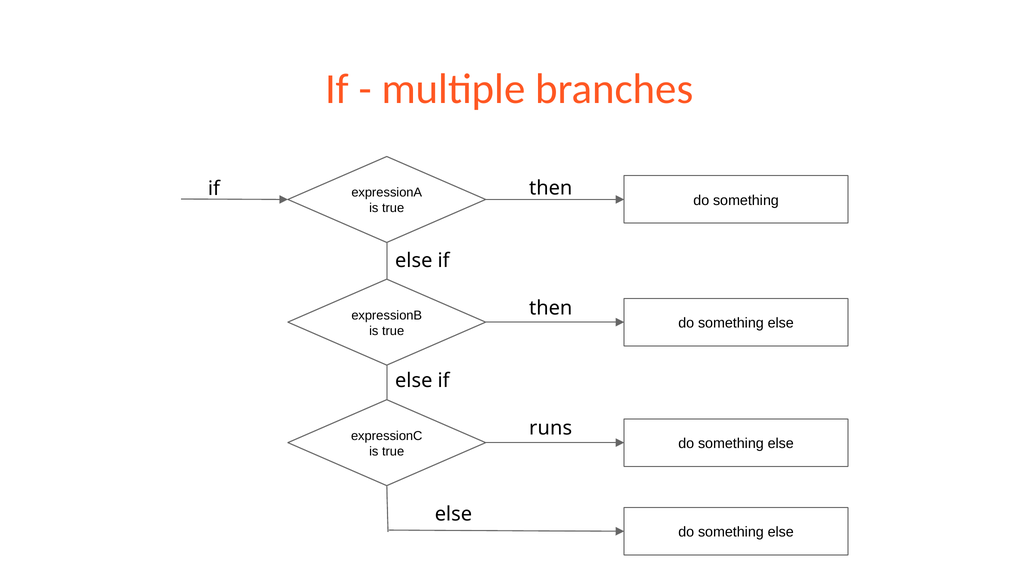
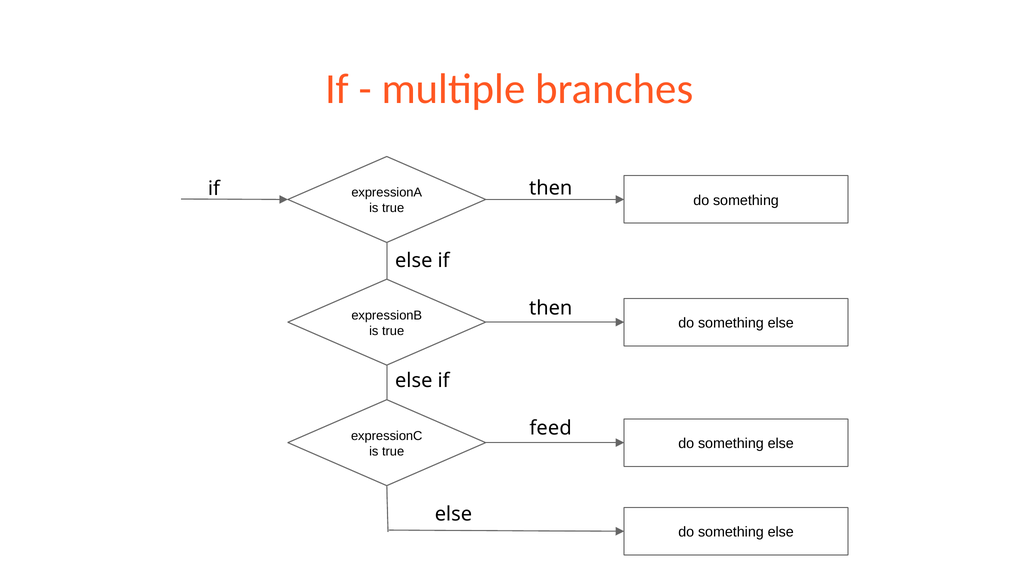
runs: runs -> feed
